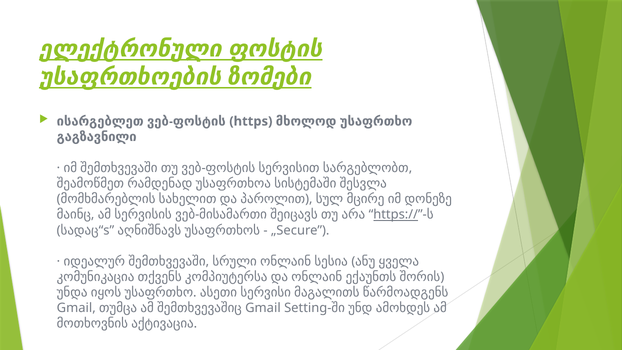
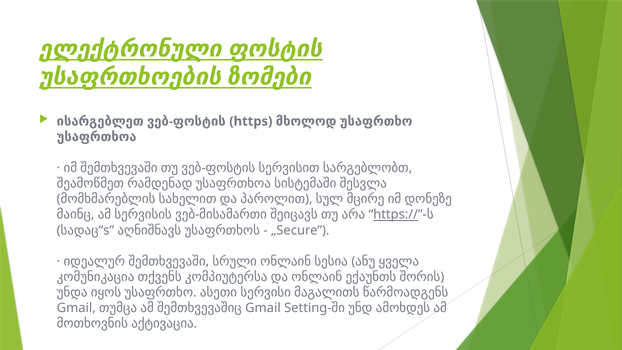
გაგზავნილი at (97, 137): გაგზავნილი -> უსაფრთხოა
